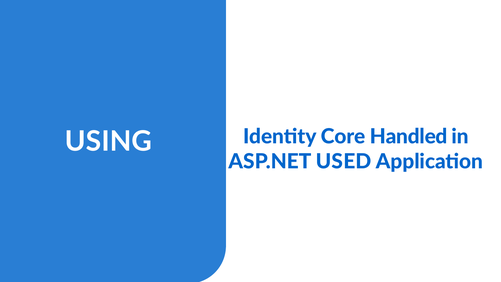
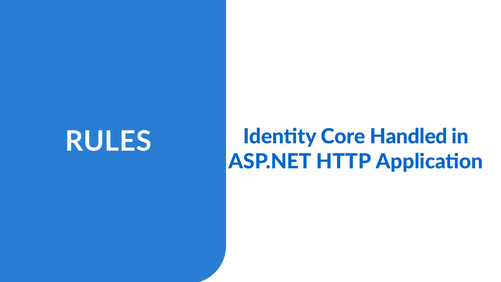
USING: USING -> RULES
USED: USED -> HTTP
